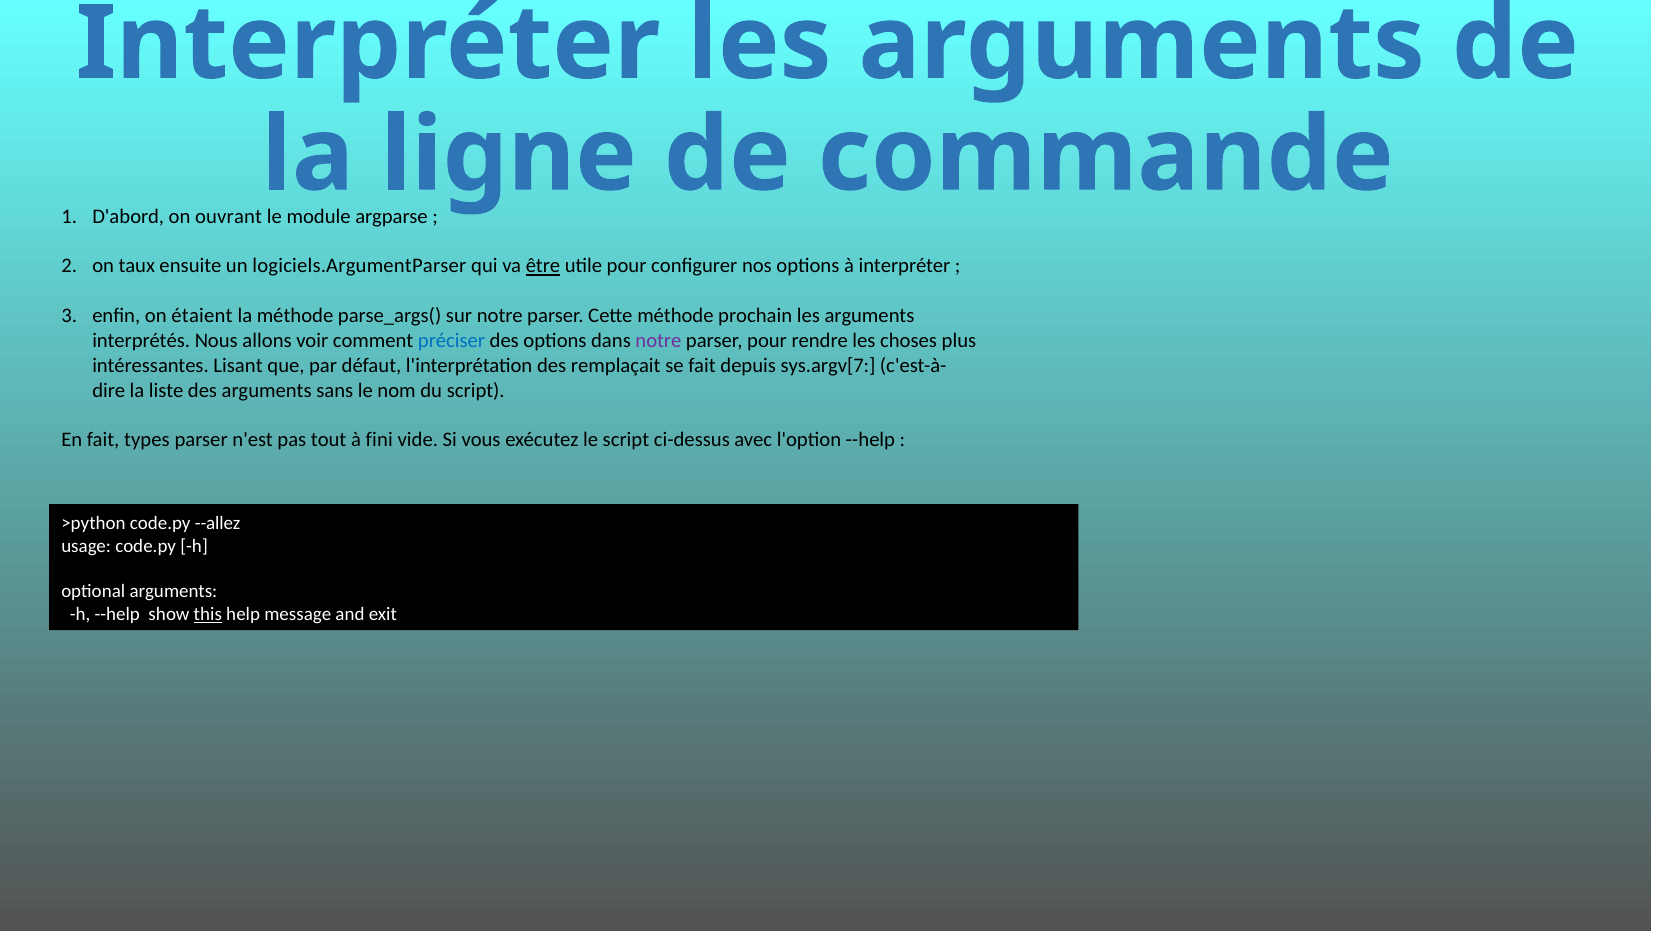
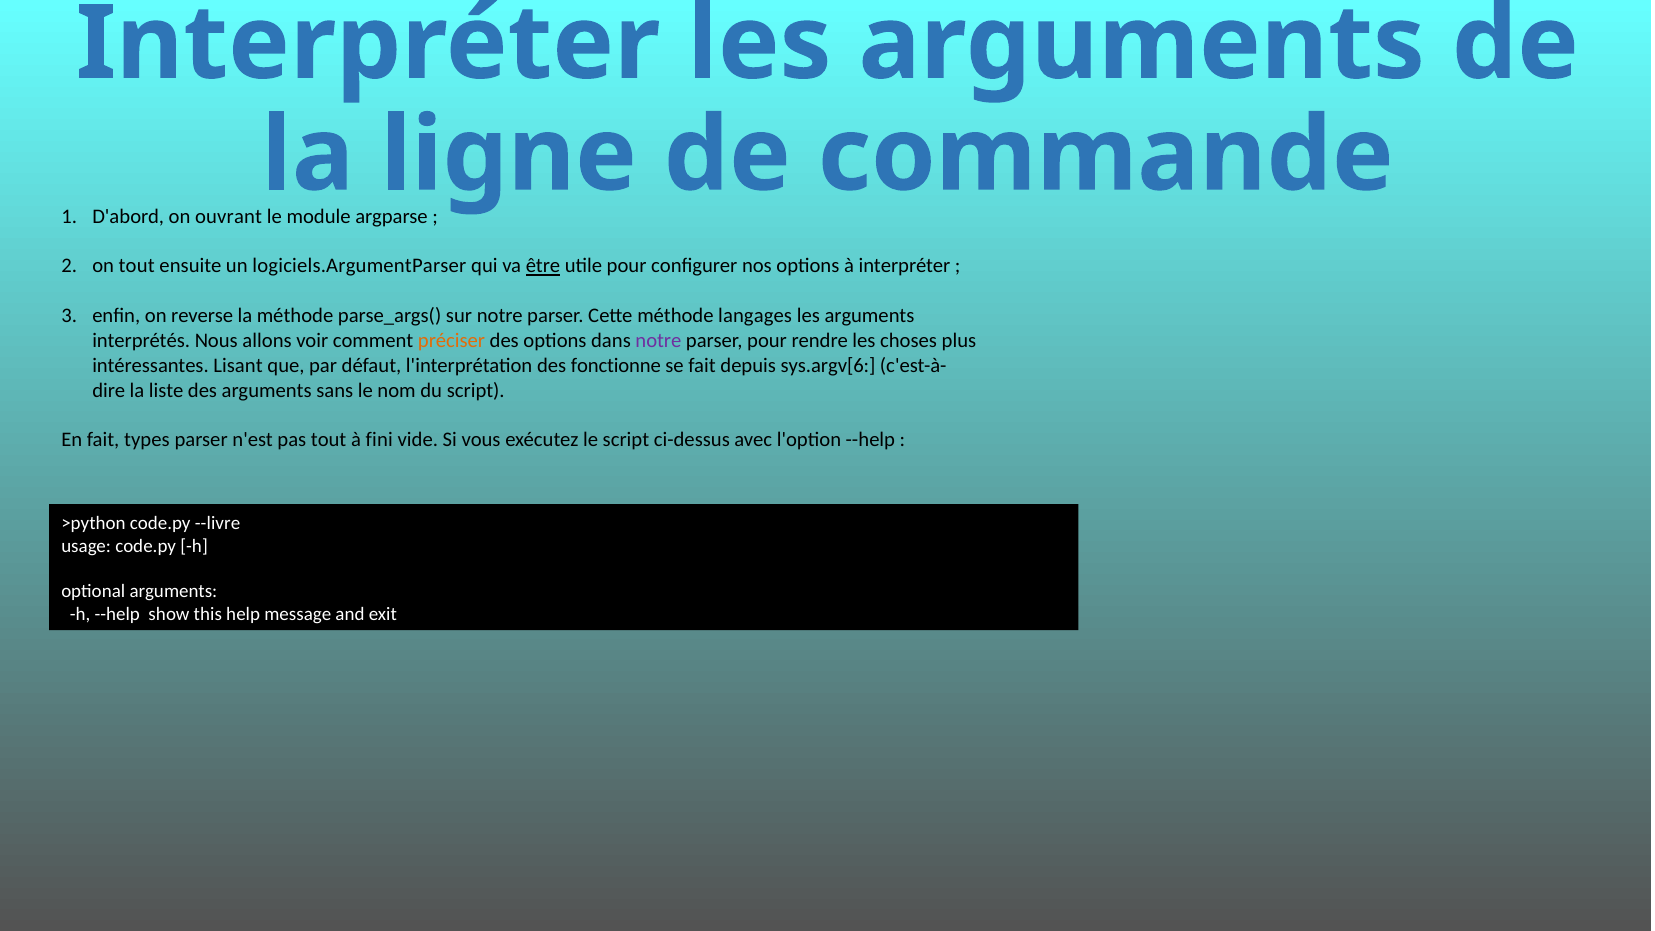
on taux: taux -> tout
étaient: étaient -> reverse
prochain: prochain -> langages
préciser colour: blue -> orange
remplaçait: remplaçait -> fonctionne
sys.argv[7: sys.argv[7 -> sys.argv[6
--allez: --allez -> --livre
this underline: present -> none
